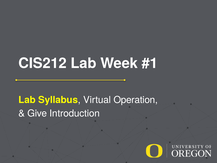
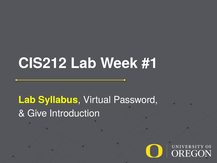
Operation: Operation -> Password
